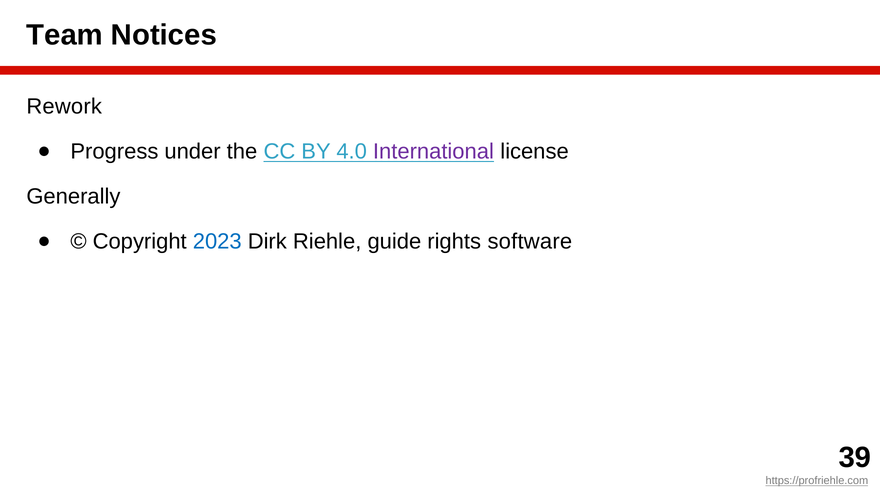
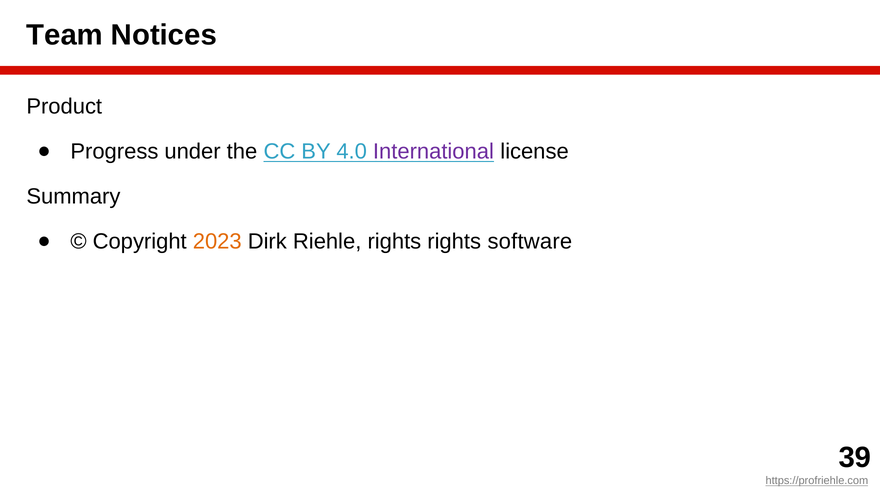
Rework: Rework -> Product
Generally: Generally -> Summary
2023 colour: blue -> orange
Riehle guide: guide -> rights
